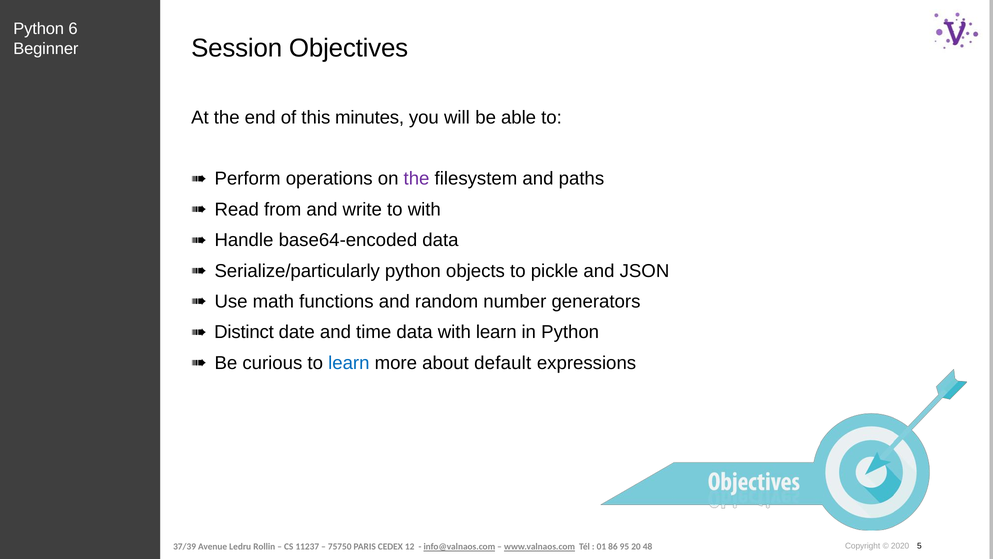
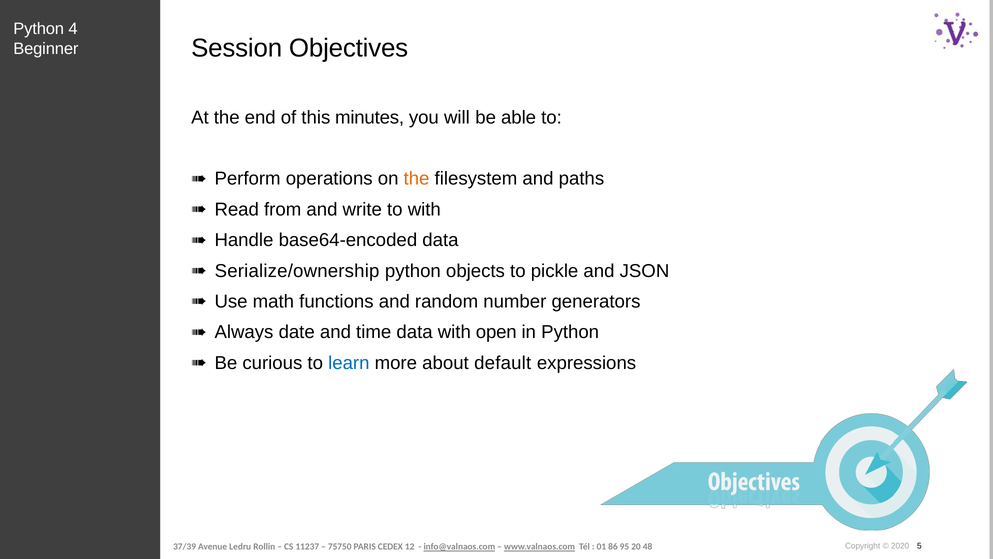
6: 6 -> 4
the at (417, 179) colour: purple -> orange
Serialize/particularly: Serialize/particularly -> Serialize/ownership
Distinct: Distinct -> Always
with learn: learn -> open
